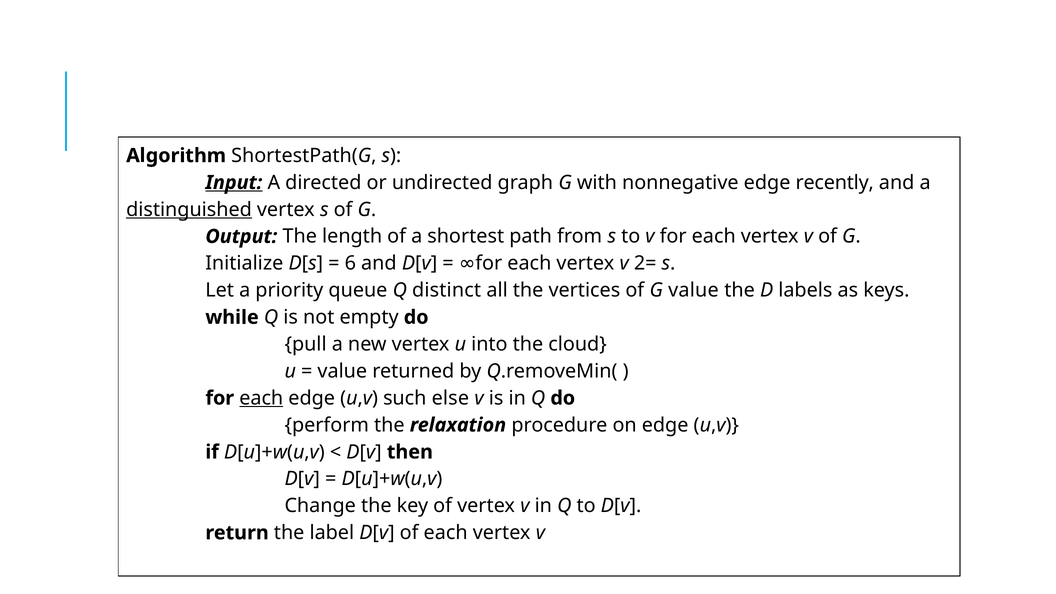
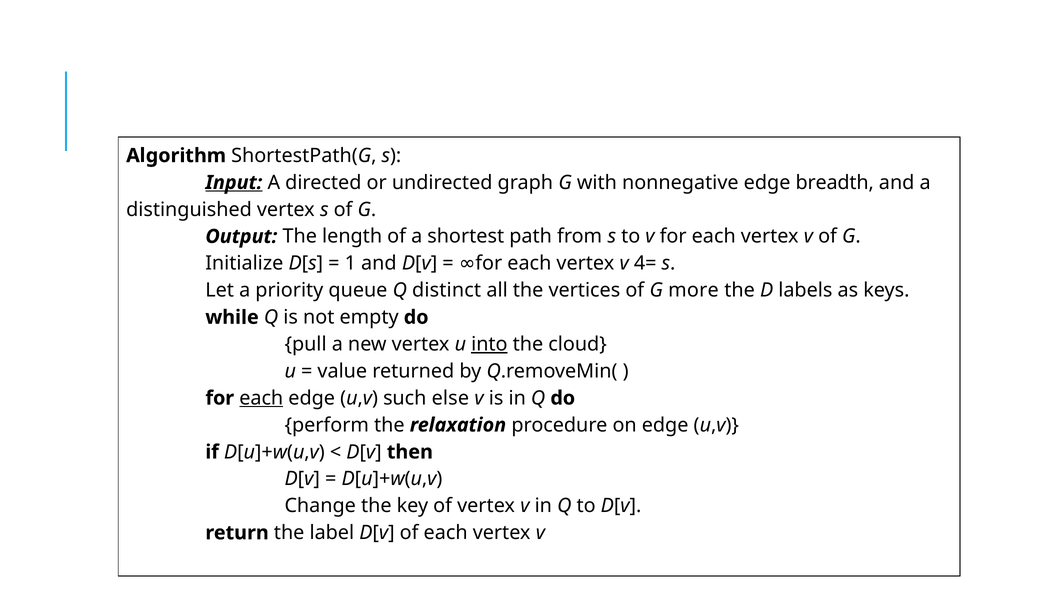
recently: recently -> breadth
distinguished underline: present -> none
2=: 2= -> 4=
6: 6 -> 1
G value: value -> more
into underline: none -> present
